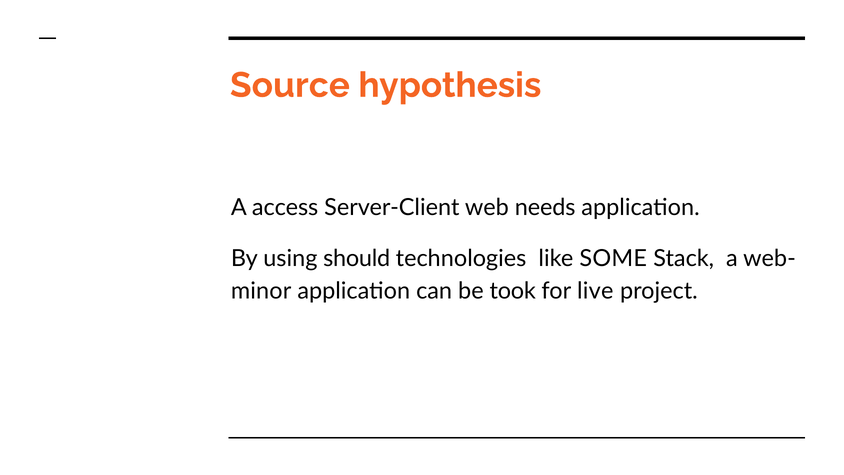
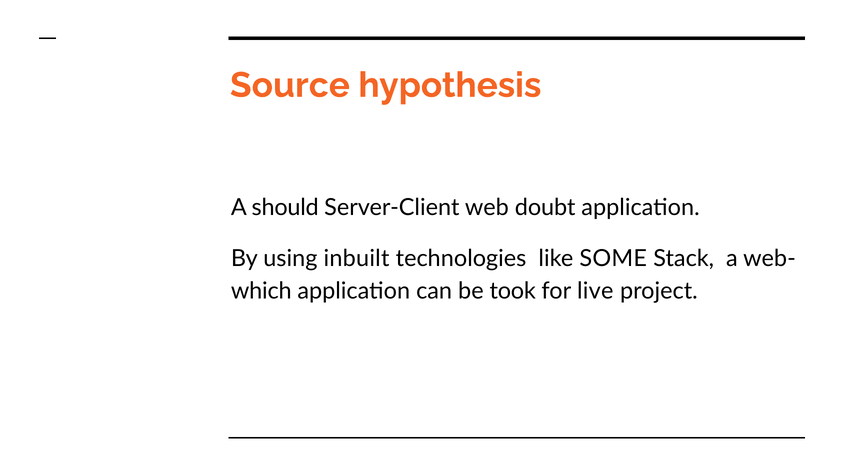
access: access -> should
needs: needs -> doubt
should: should -> inbuilt
minor: minor -> which
